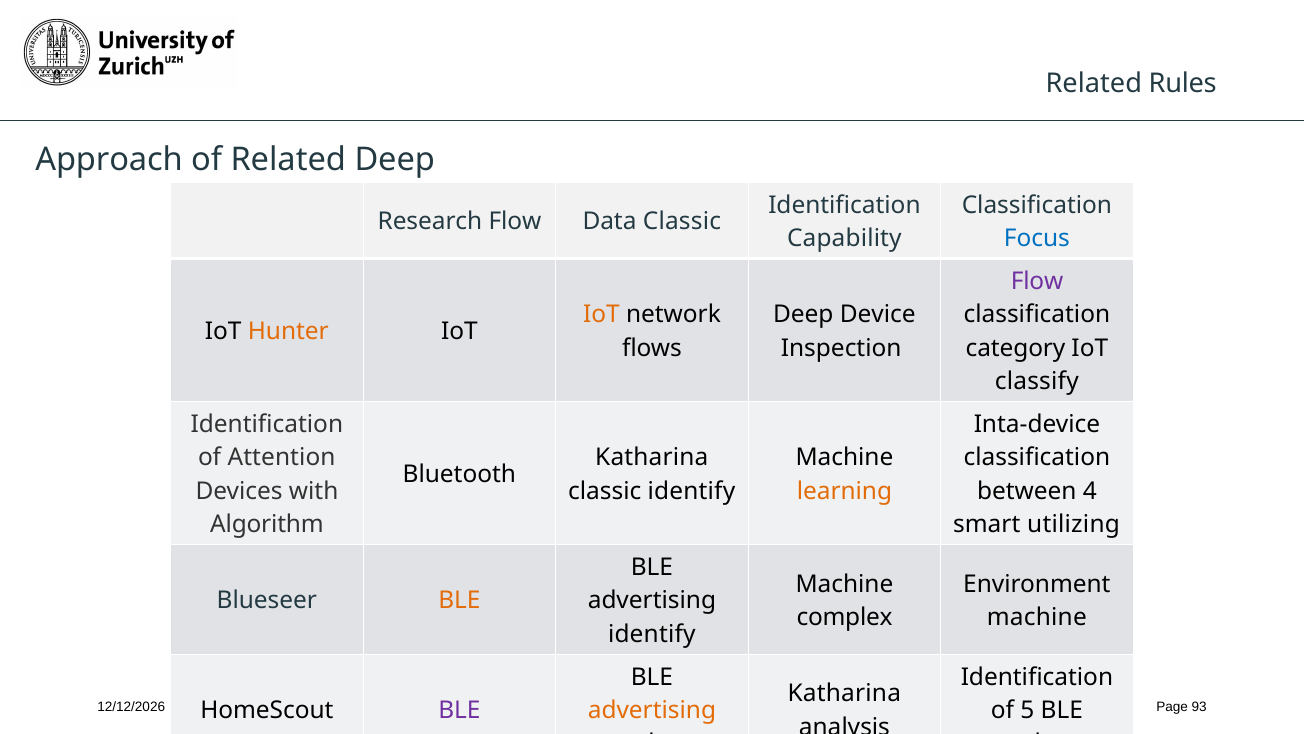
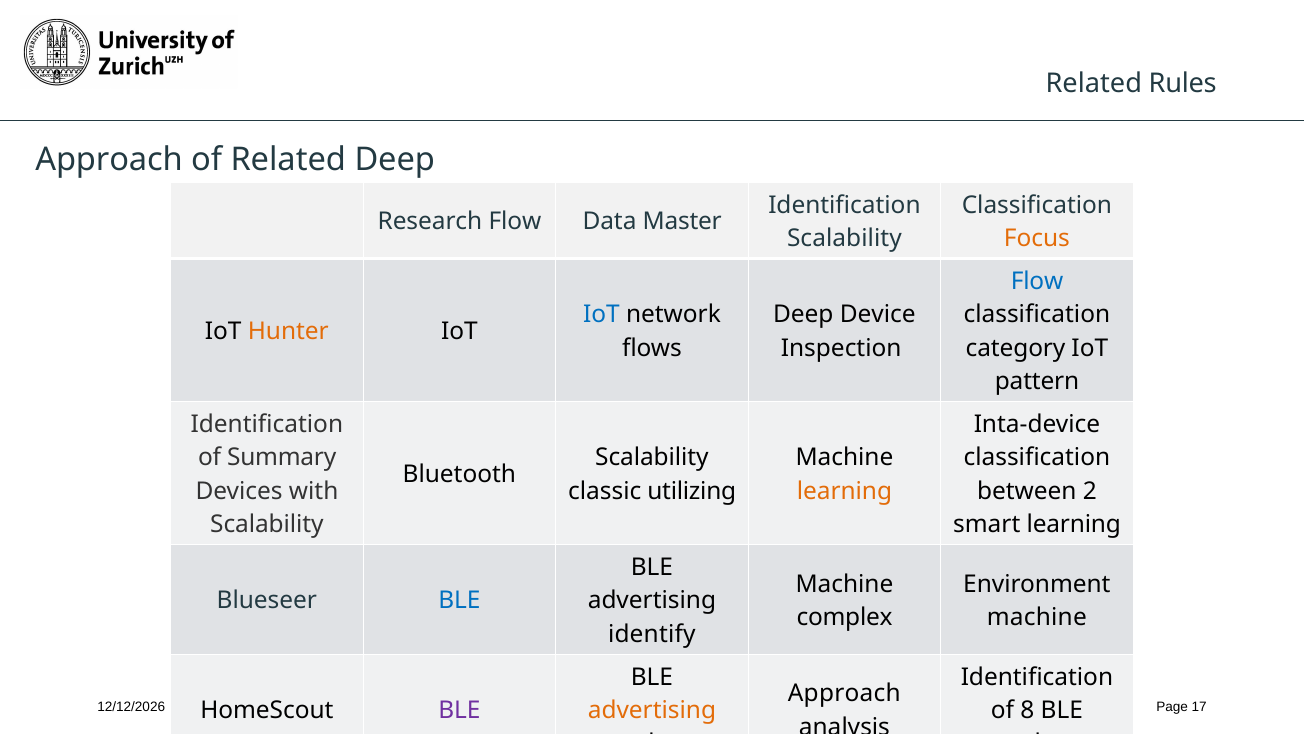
Data Classic: Classic -> Master
Capability at (844, 238): Capability -> Scalability
Focus colour: blue -> orange
Flow at (1037, 281) colour: purple -> blue
IoT at (601, 315) colour: orange -> blue
classify: classify -> pattern
Attention: Attention -> Summary
Katharina at (652, 458): Katharina -> Scalability
classic identify: identify -> utilizing
4: 4 -> 2
Algorithm at (267, 524): Algorithm -> Scalability
smart utilizing: utilizing -> learning
BLE at (459, 600) colour: orange -> blue
Katharina at (844, 693): Katharina -> Approach
93: 93 -> 17
5: 5 -> 8
